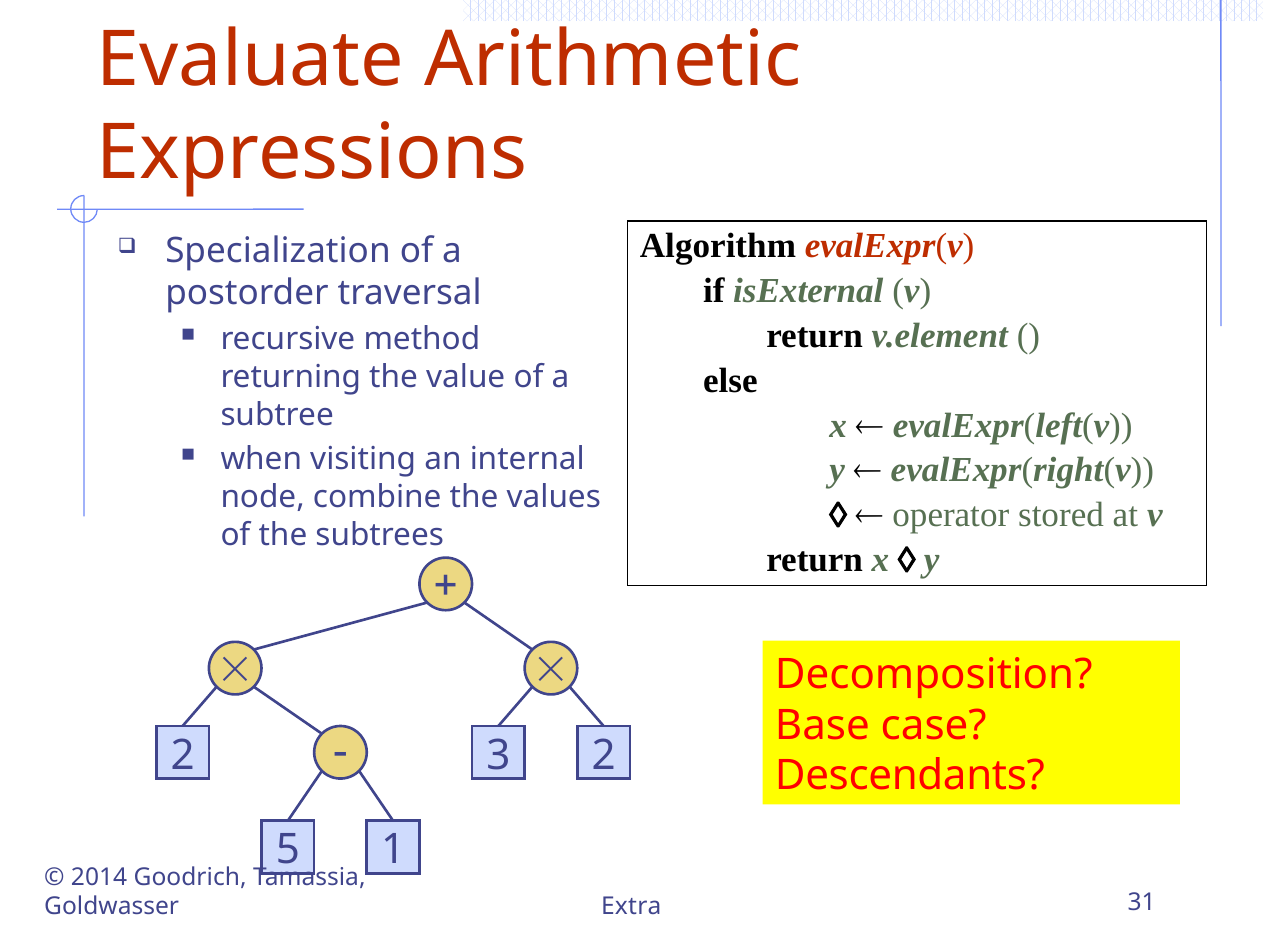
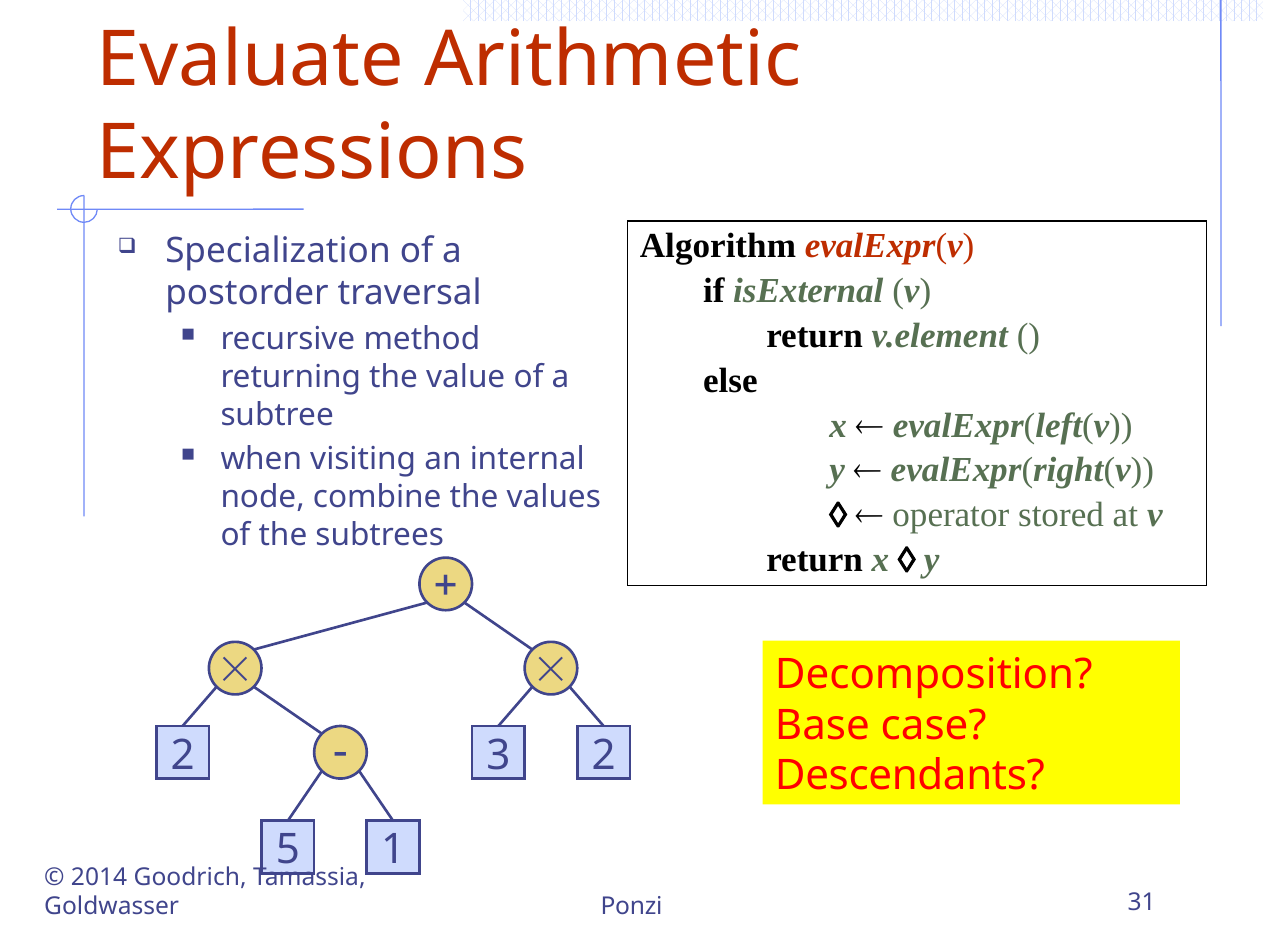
Extra: Extra -> Ponzi
